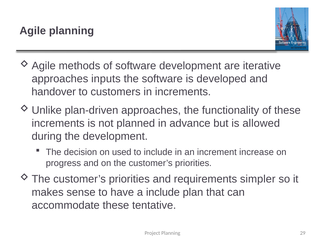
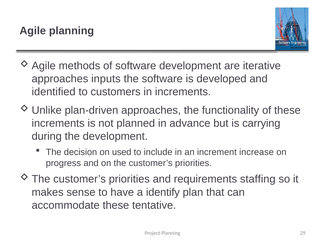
handover: handover -> identified
allowed: allowed -> carrying
simpler: simpler -> staffing
a include: include -> identify
